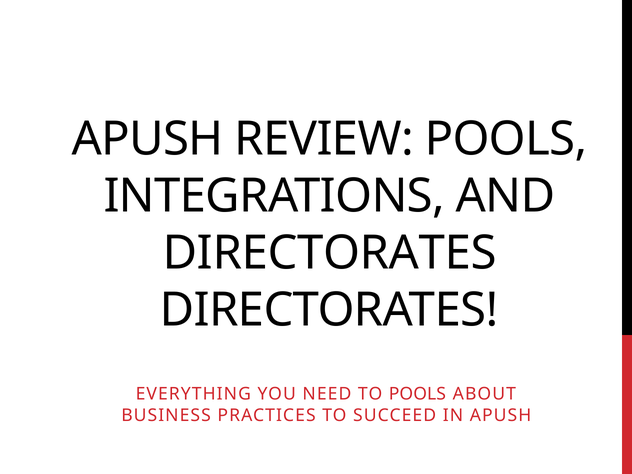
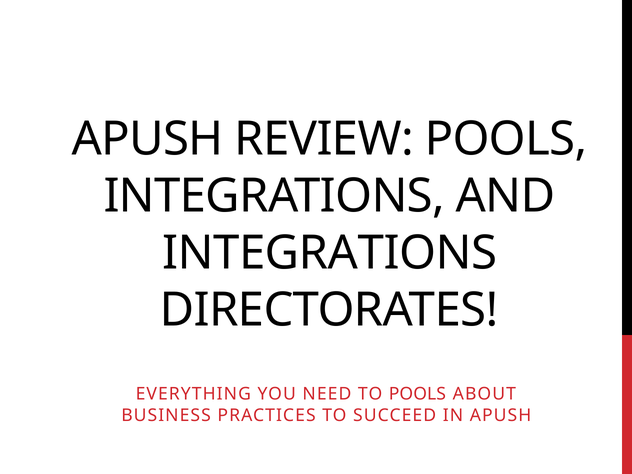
DIRECTORATES at (330, 253): DIRECTORATES -> INTEGRATIONS
